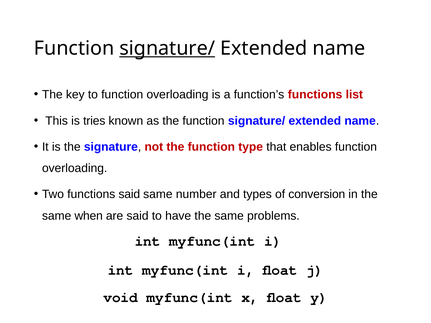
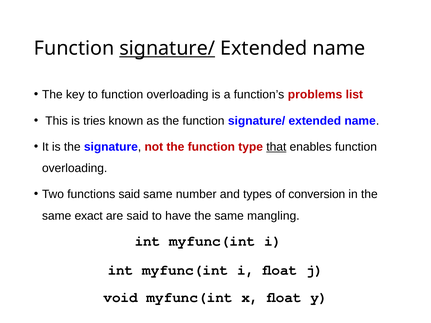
function’s functions: functions -> problems
that underline: none -> present
when: when -> exact
problems: problems -> mangling
